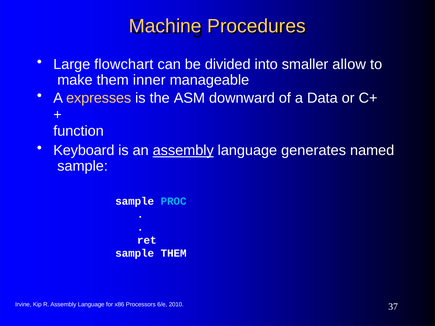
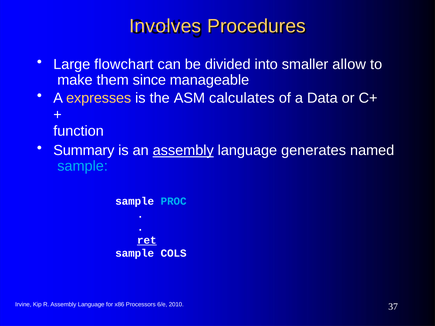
Machine: Machine -> Involves
inner: inner -> since
downward: downward -> calculates
Keyboard: Keyboard -> Summary
sample at (83, 166) colour: white -> light blue
ret underline: none -> present
sample THEM: THEM -> COLS
